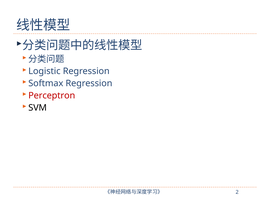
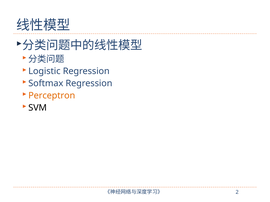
Perceptron colour: red -> orange
